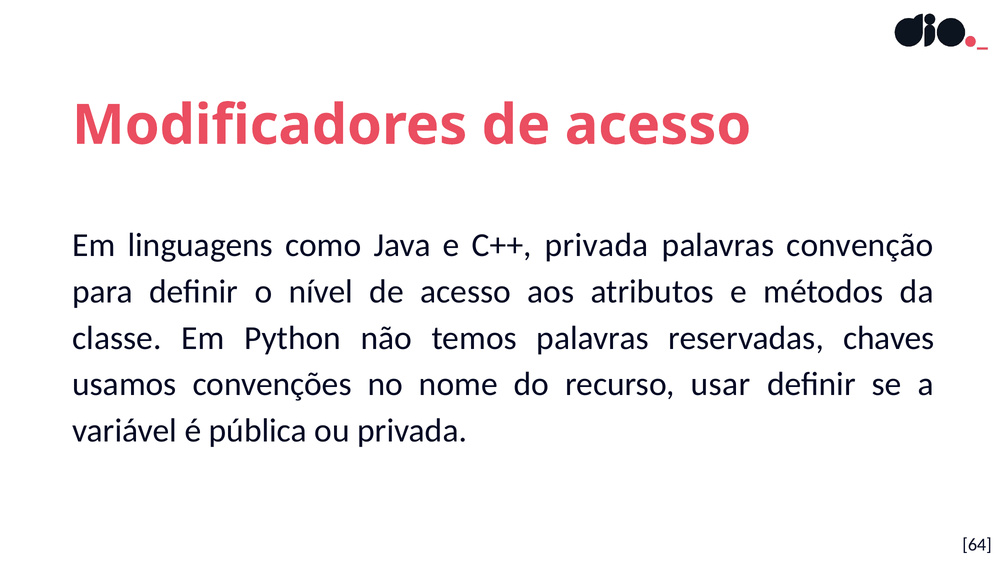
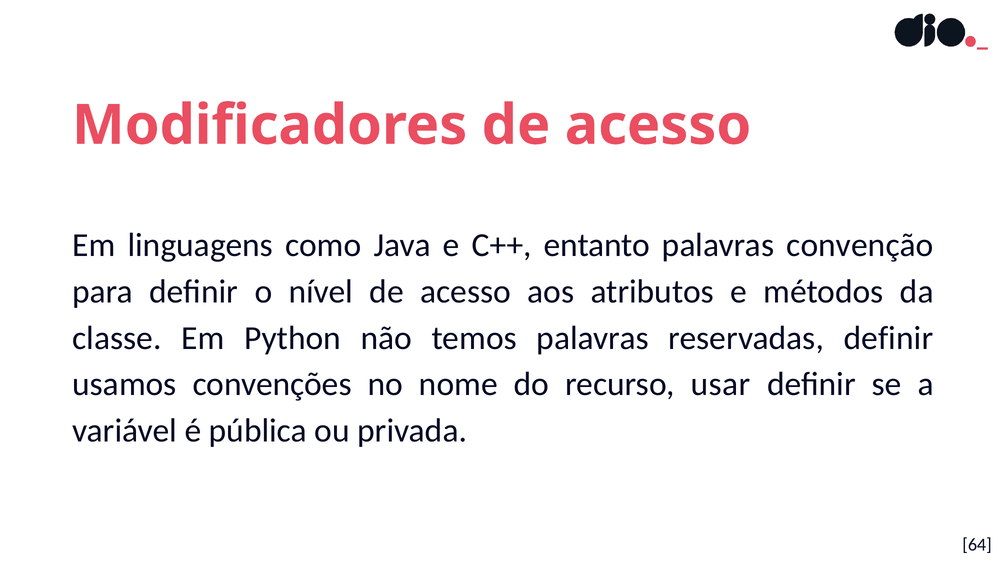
C++ privada: privada -> entanto
reservadas chaves: chaves -> definir
